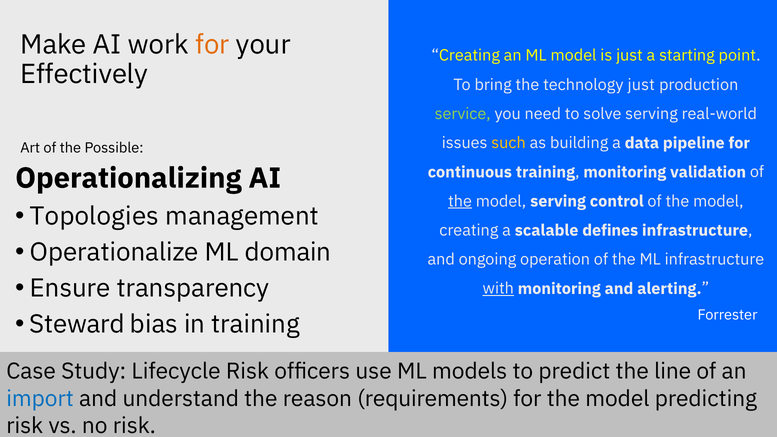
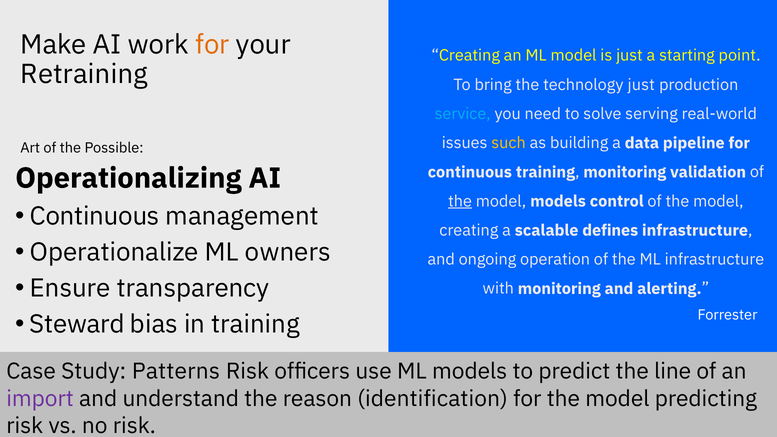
Effectively: Effectively -> Retraining
service colour: light green -> light blue
model serving: serving -> models
Topologies at (94, 216): Topologies -> Continuous
domain: domain -> owners
with underline: present -> none
Lifecycle: Lifecycle -> Patterns
import colour: blue -> purple
requirements: requirements -> identification
